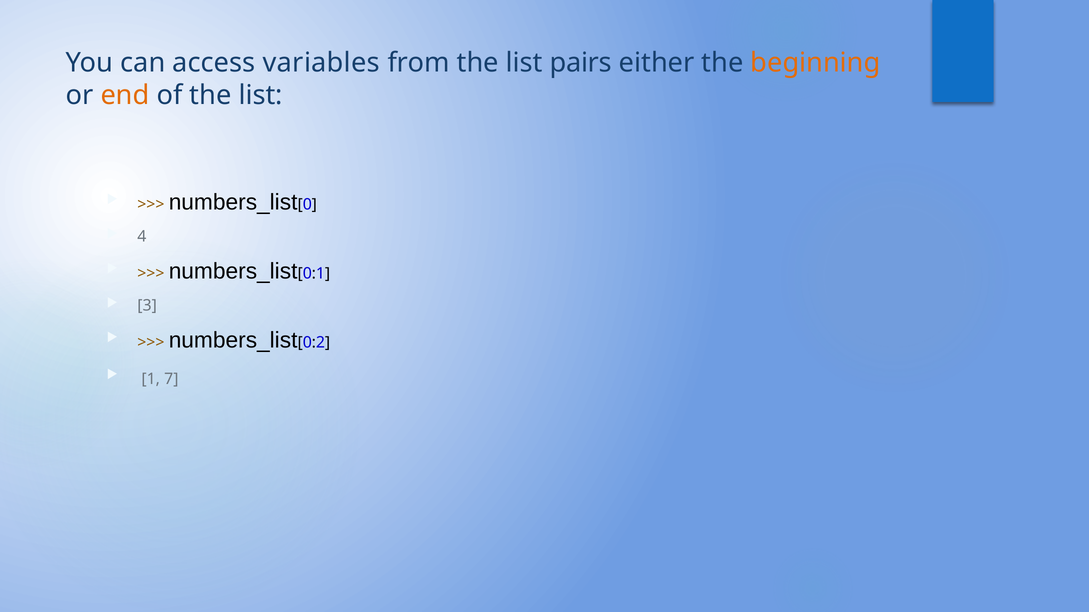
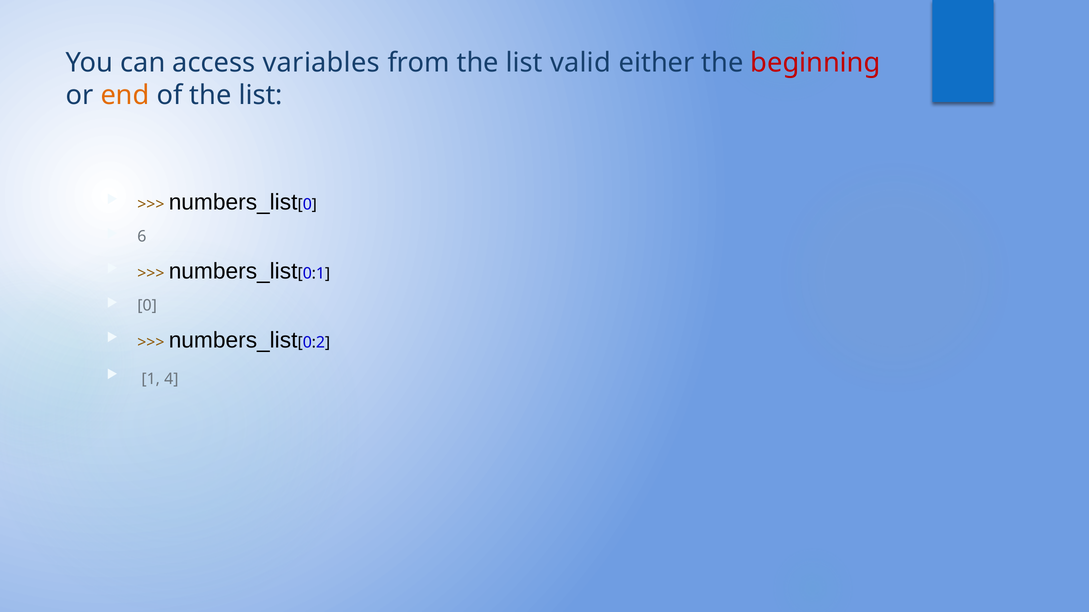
pairs: pairs -> valid
beginning colour: orange -> red
4: 4 -> 6
3 at (147, 306): 3 -> 0
7: 7 -> 4
